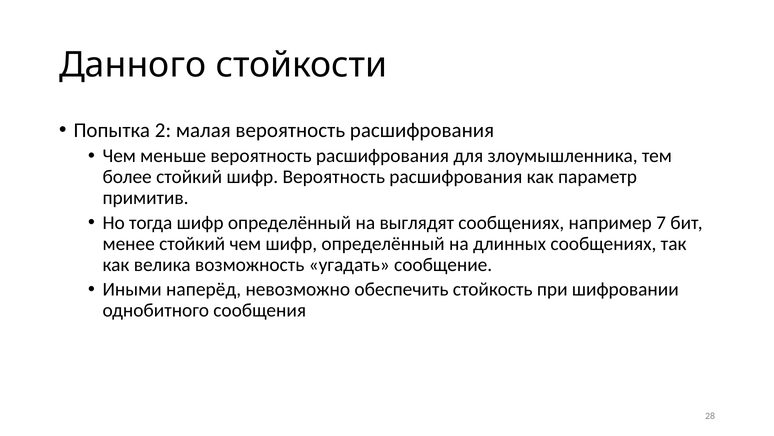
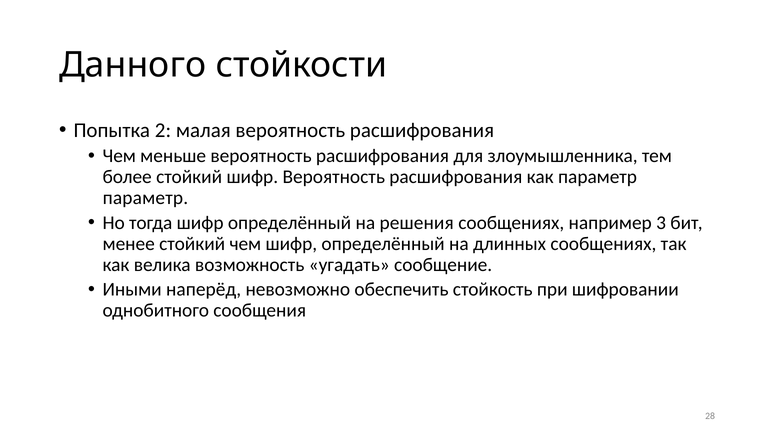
примитив at (146, 198): примитив -> параметр
выглядят: выглядят -> решения
7: 7 -> 3
